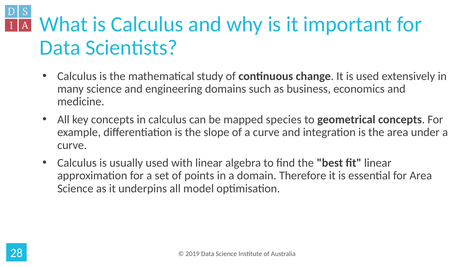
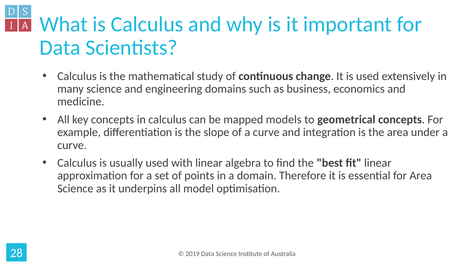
species: species -> models
